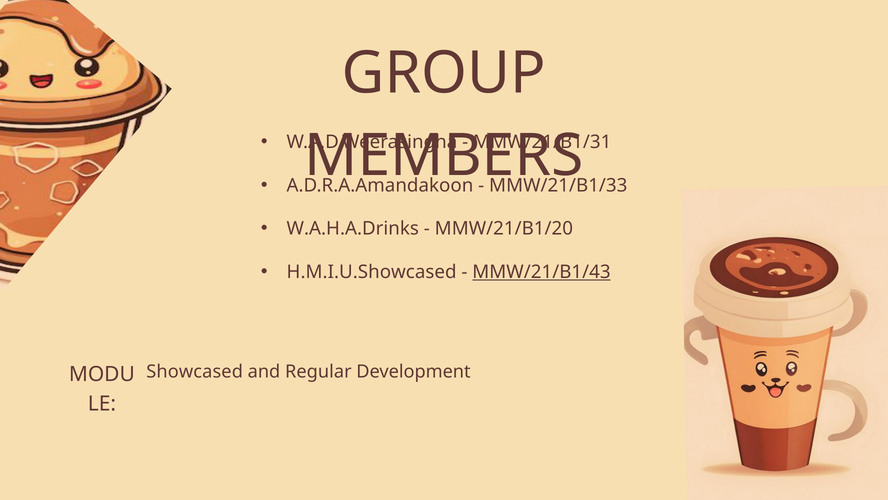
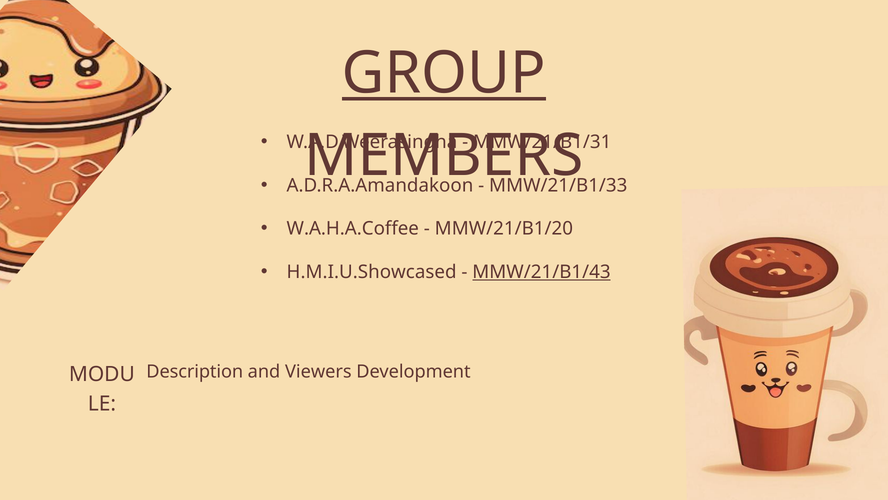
GROUP underline: none -> present
W.A.H.A.Drinks: W.A.H.A.Drinks -> W.A.H.A.Coffee
Showcased: Showcased -> Description
Regular: Regular -> Viewers
